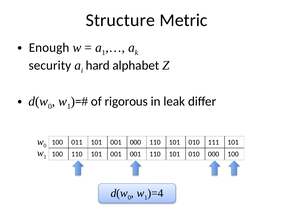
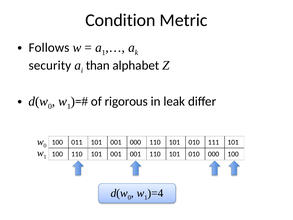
Structure: Structure -> Condition
Enough: Enough -> Follows
hard: hard -> than
